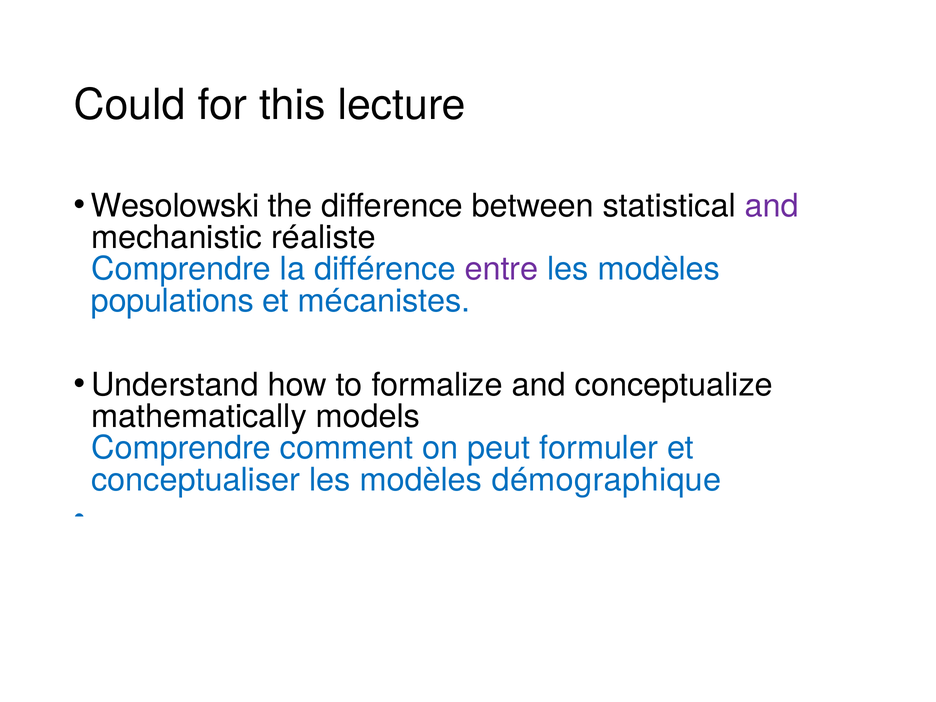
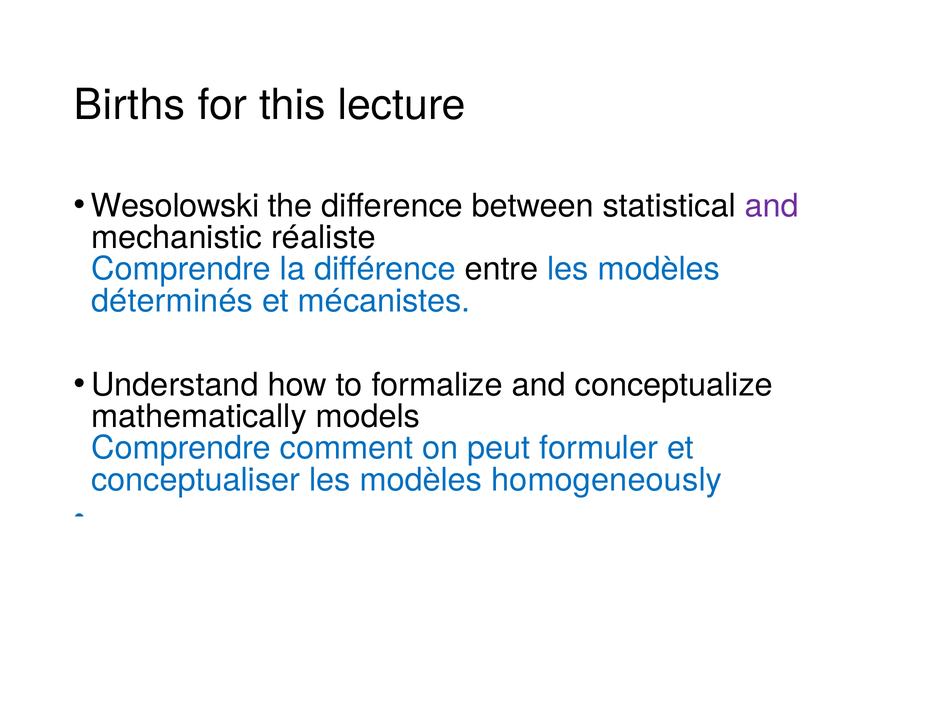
Could: Could -> Births
entre colour: purple -> black
populations: populations -> déterminés
démographique: démographique -> homogeneously
